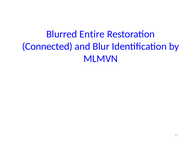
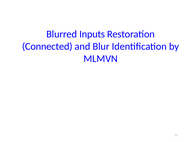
Entire: Entire -> Inputs
